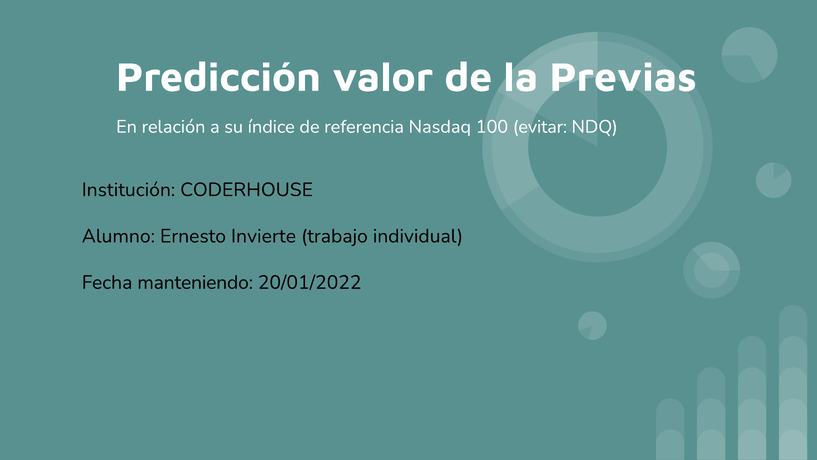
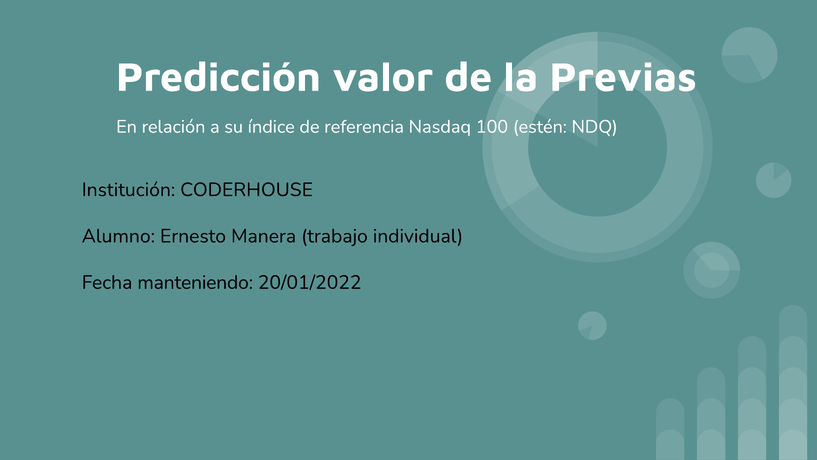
evitar: evitar -> estén
Invierte: Invierte -> Manera
